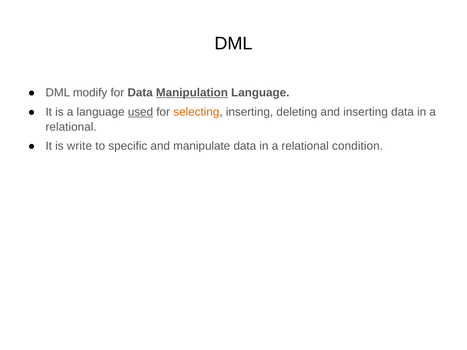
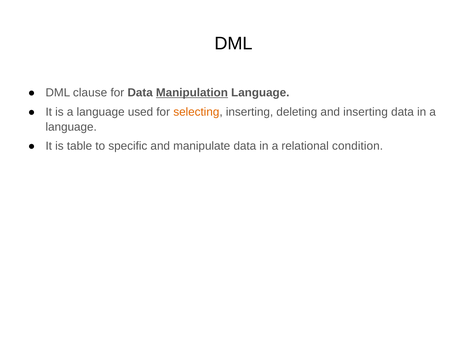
modify: modify -> clause
used underline: present -> none
relational at (71, 127): relational -> language
write: write -> table
